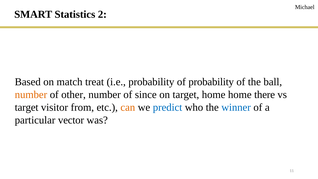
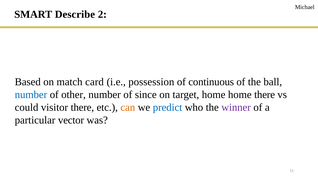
Statistics: Statistics -> Describe
treat: treat -> card
i.e probability: probability -> possession
of probability: probability -> continuous
number at (31, 95) colour: orange -> blue
target at (27, 107): target -> could
visitor from: from -> there
winner colour: blue -> purple
